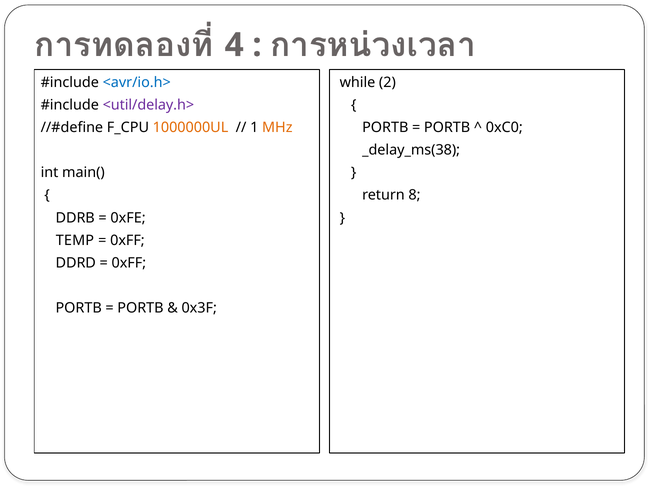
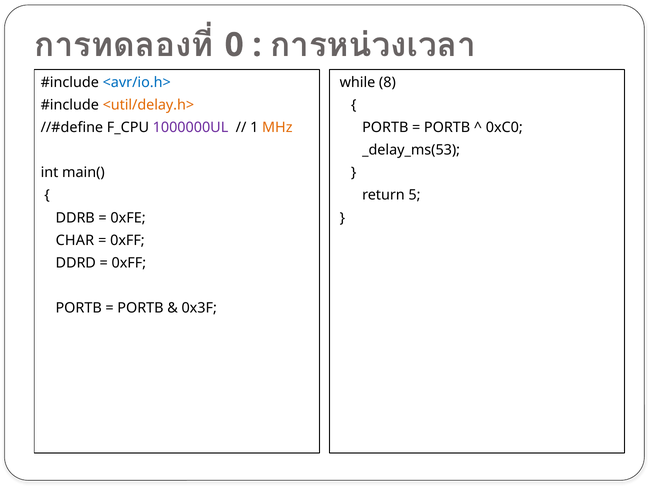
4: 4 -> 0
2: 2 -> 8
<util/delay.h> colour: purple -> orange
1000000UL colour: orange -> purple
_delay_ms(38: _delay_ms(38 -> _delay_ms(53
8: 8 -> 5
TEMP: TEMP -> CHAR
